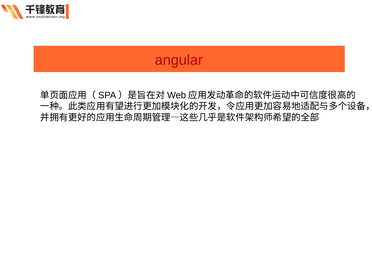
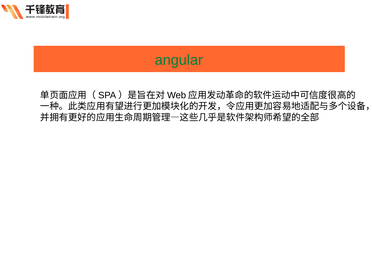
angular colour: red -> green
